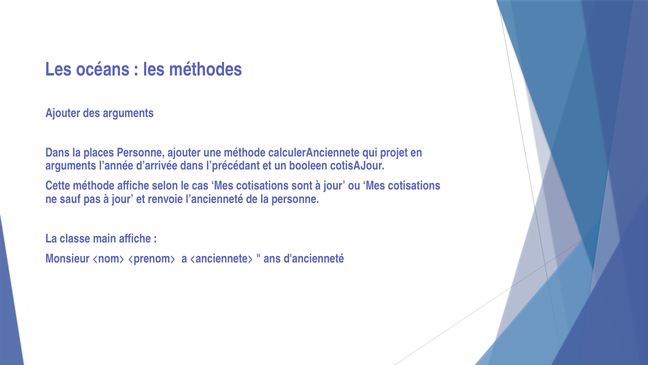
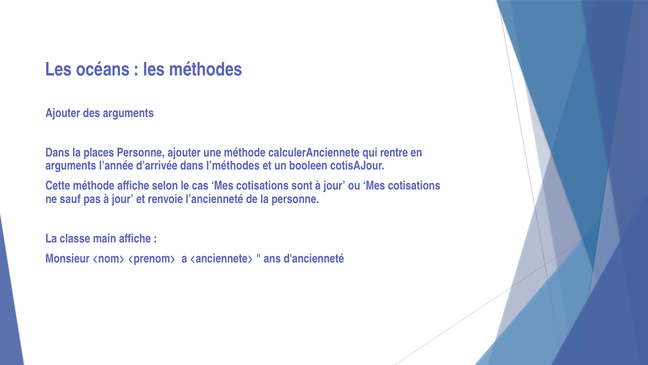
projet: projet -> rentre
l’précédant: l’précédant -> l’méthodes
